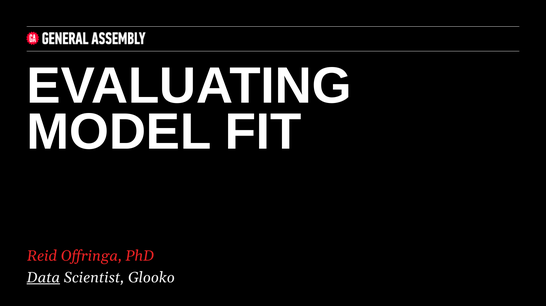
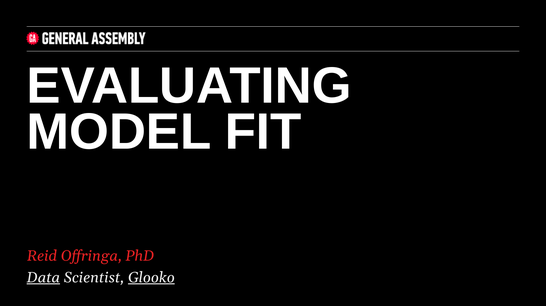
Glooko underline: none -> present
